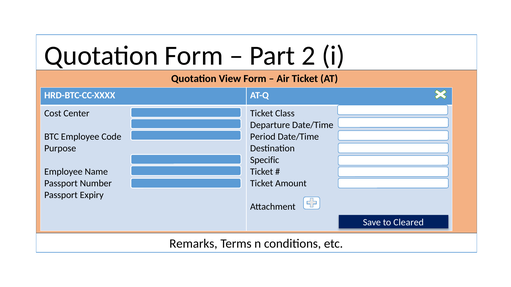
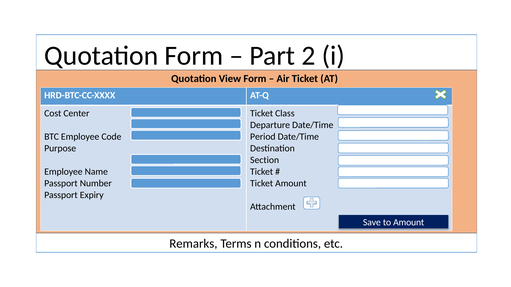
Specific: Specific -> Section
to Cleared: Cleared -> Amount
